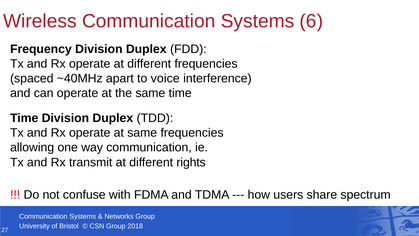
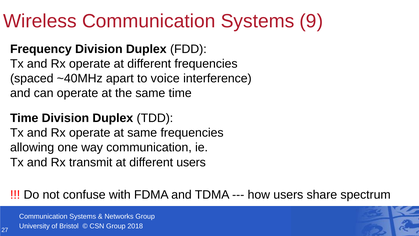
6: 6 -> 9
different rights: rights -> users
